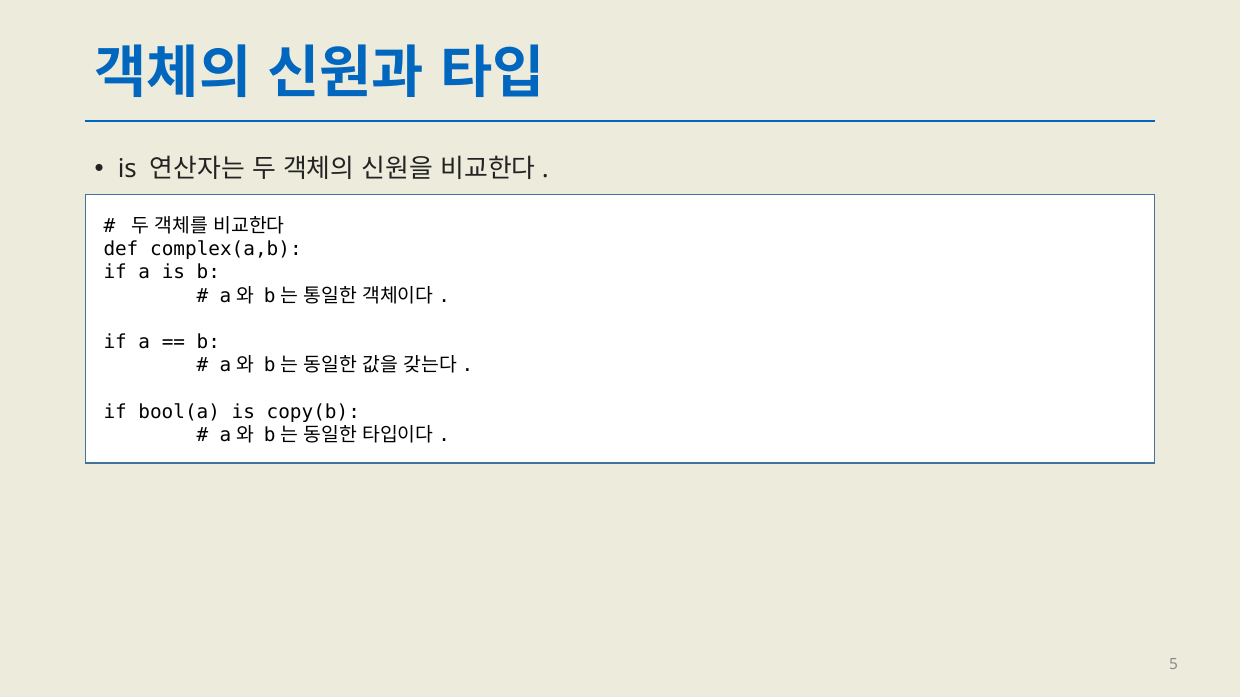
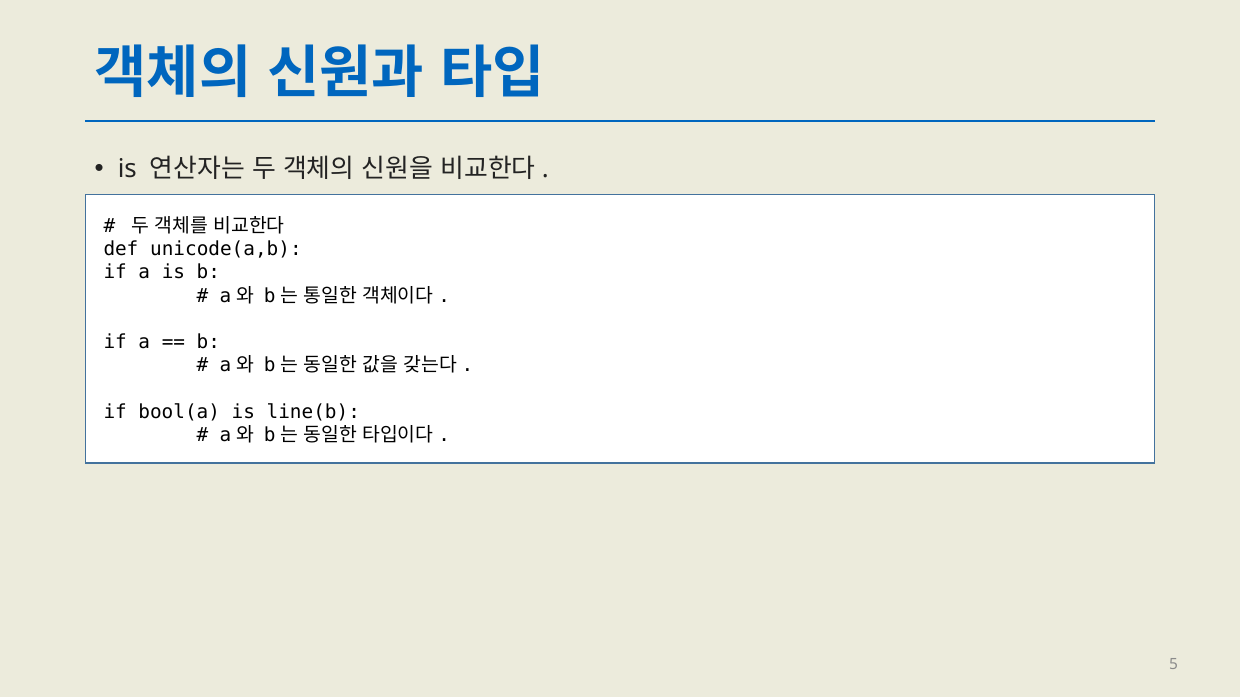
complex(a,b: complex(a,b -> unicode(a,b
copy(b: copy(b -> line(b
